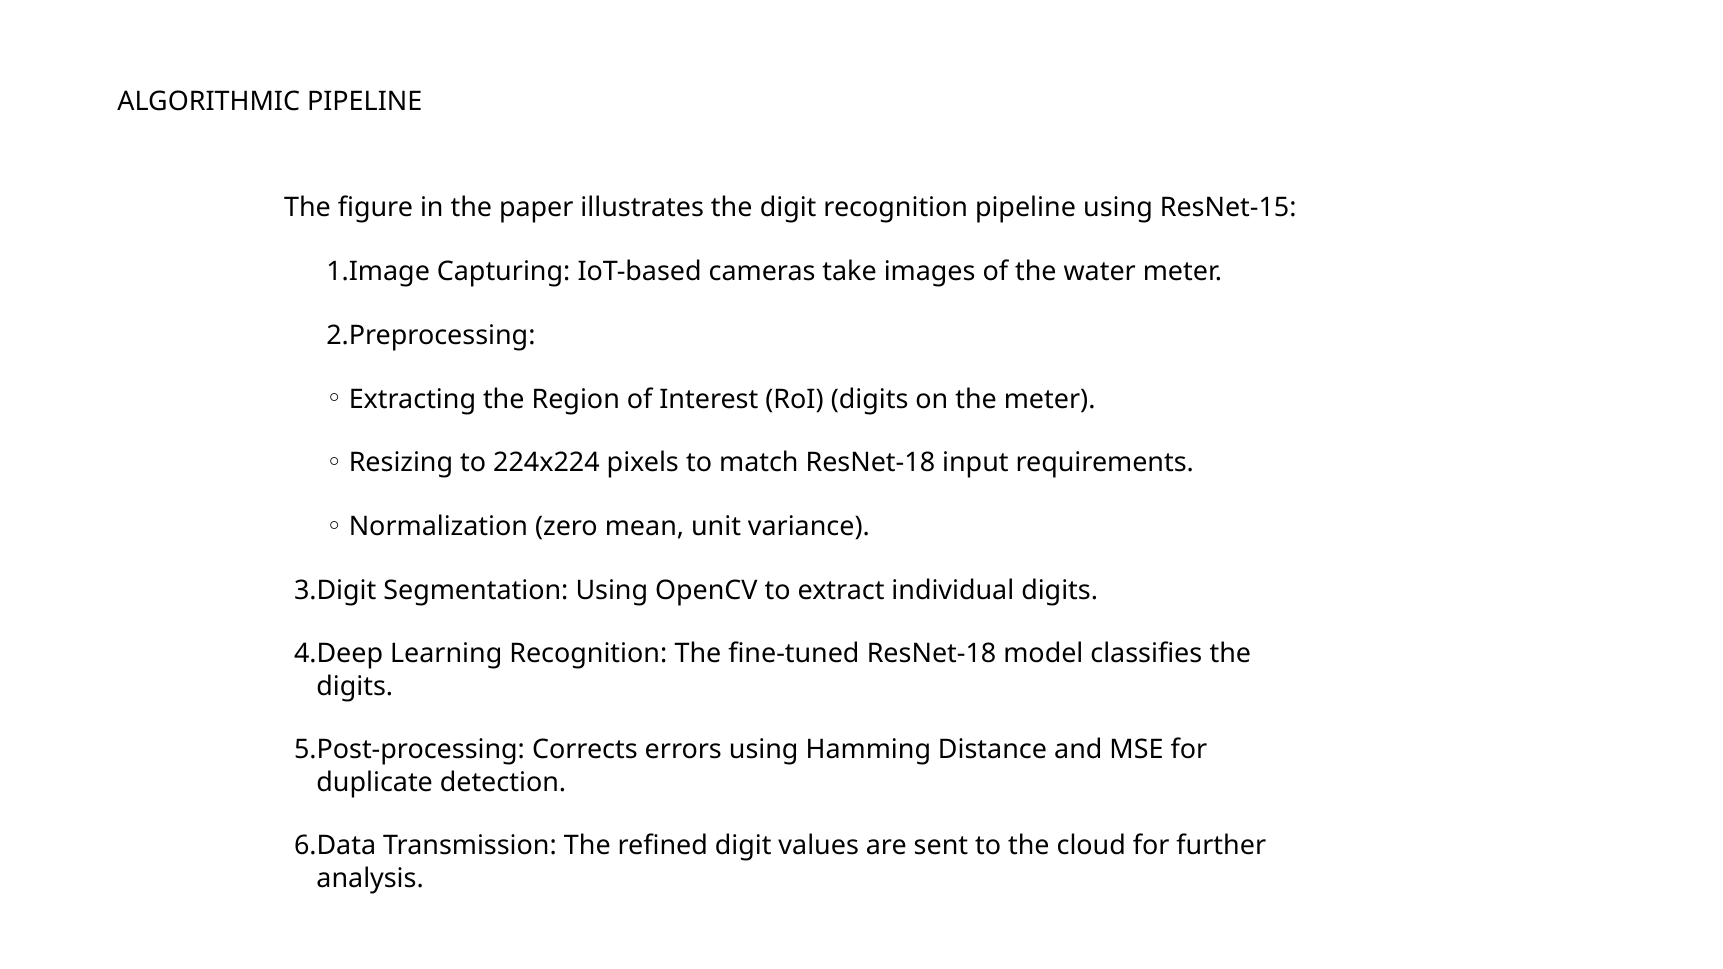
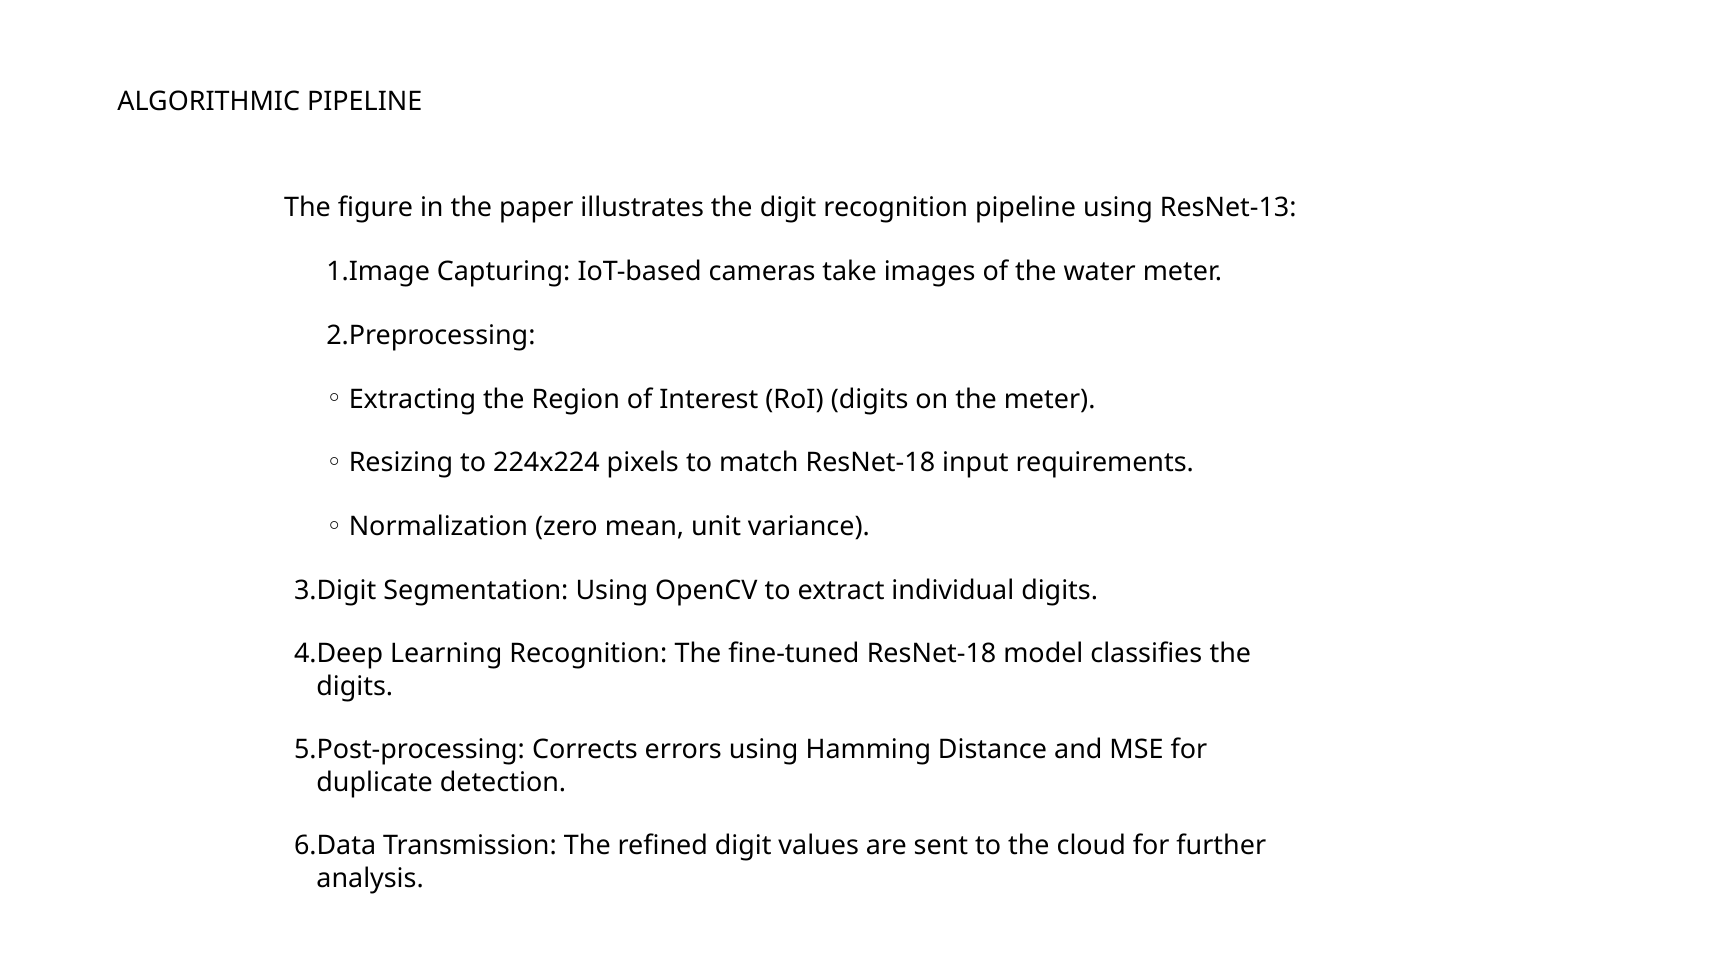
ResNet-15: ResNet-15 -> ResNet-13
